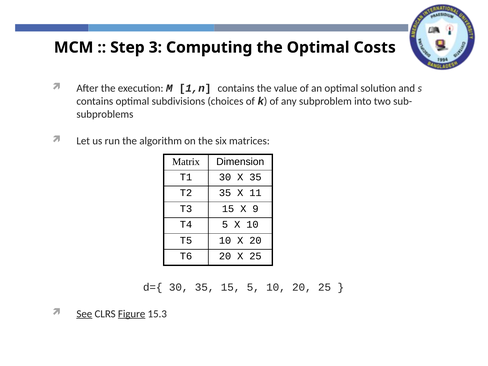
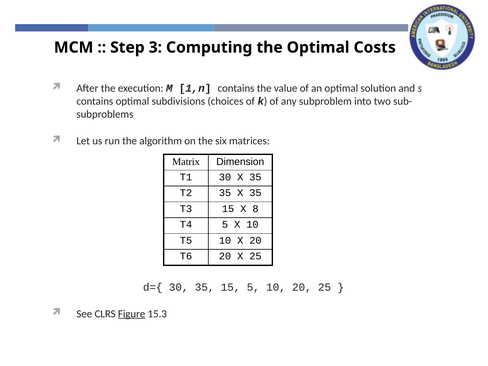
35 X 11: 11 -> 35
9: 9 -> 8
See underline: present -> none
